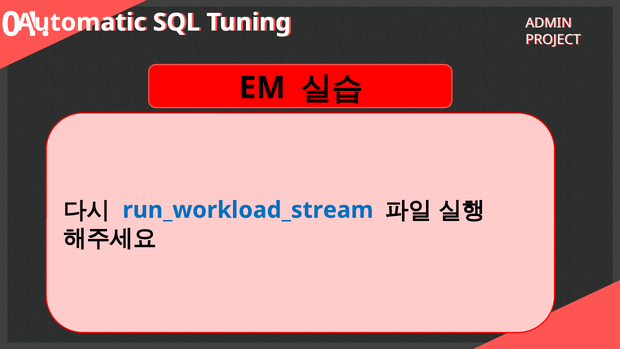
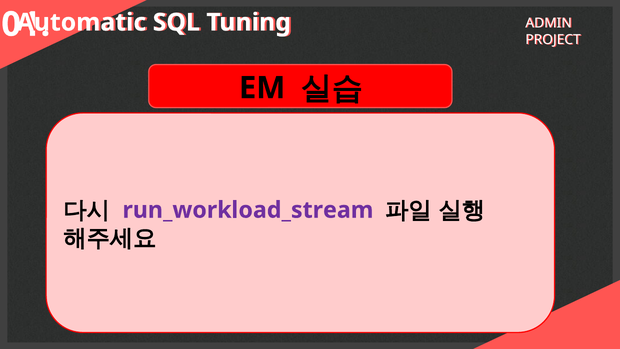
run_workload_stream colour: blue -> purple
